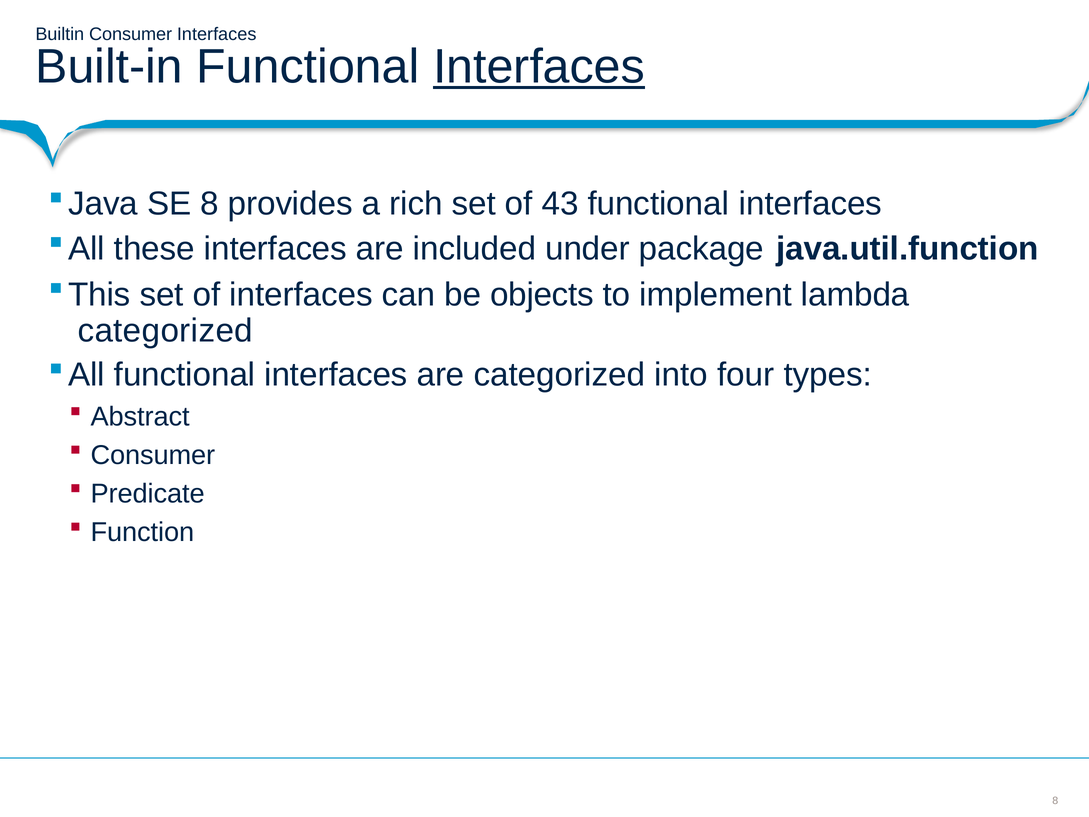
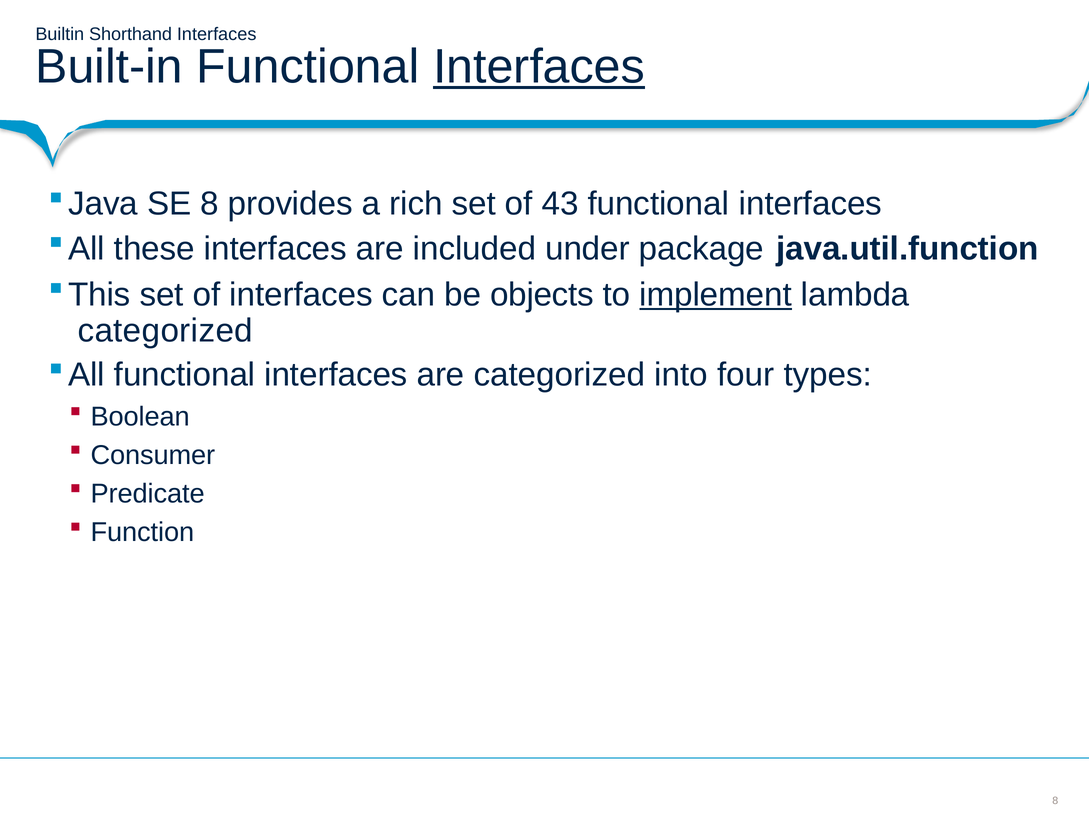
Builtin Consumer: Consumer -> Shorthand
implement underline: none -> present
Abstract: Abstract -> Boolean
